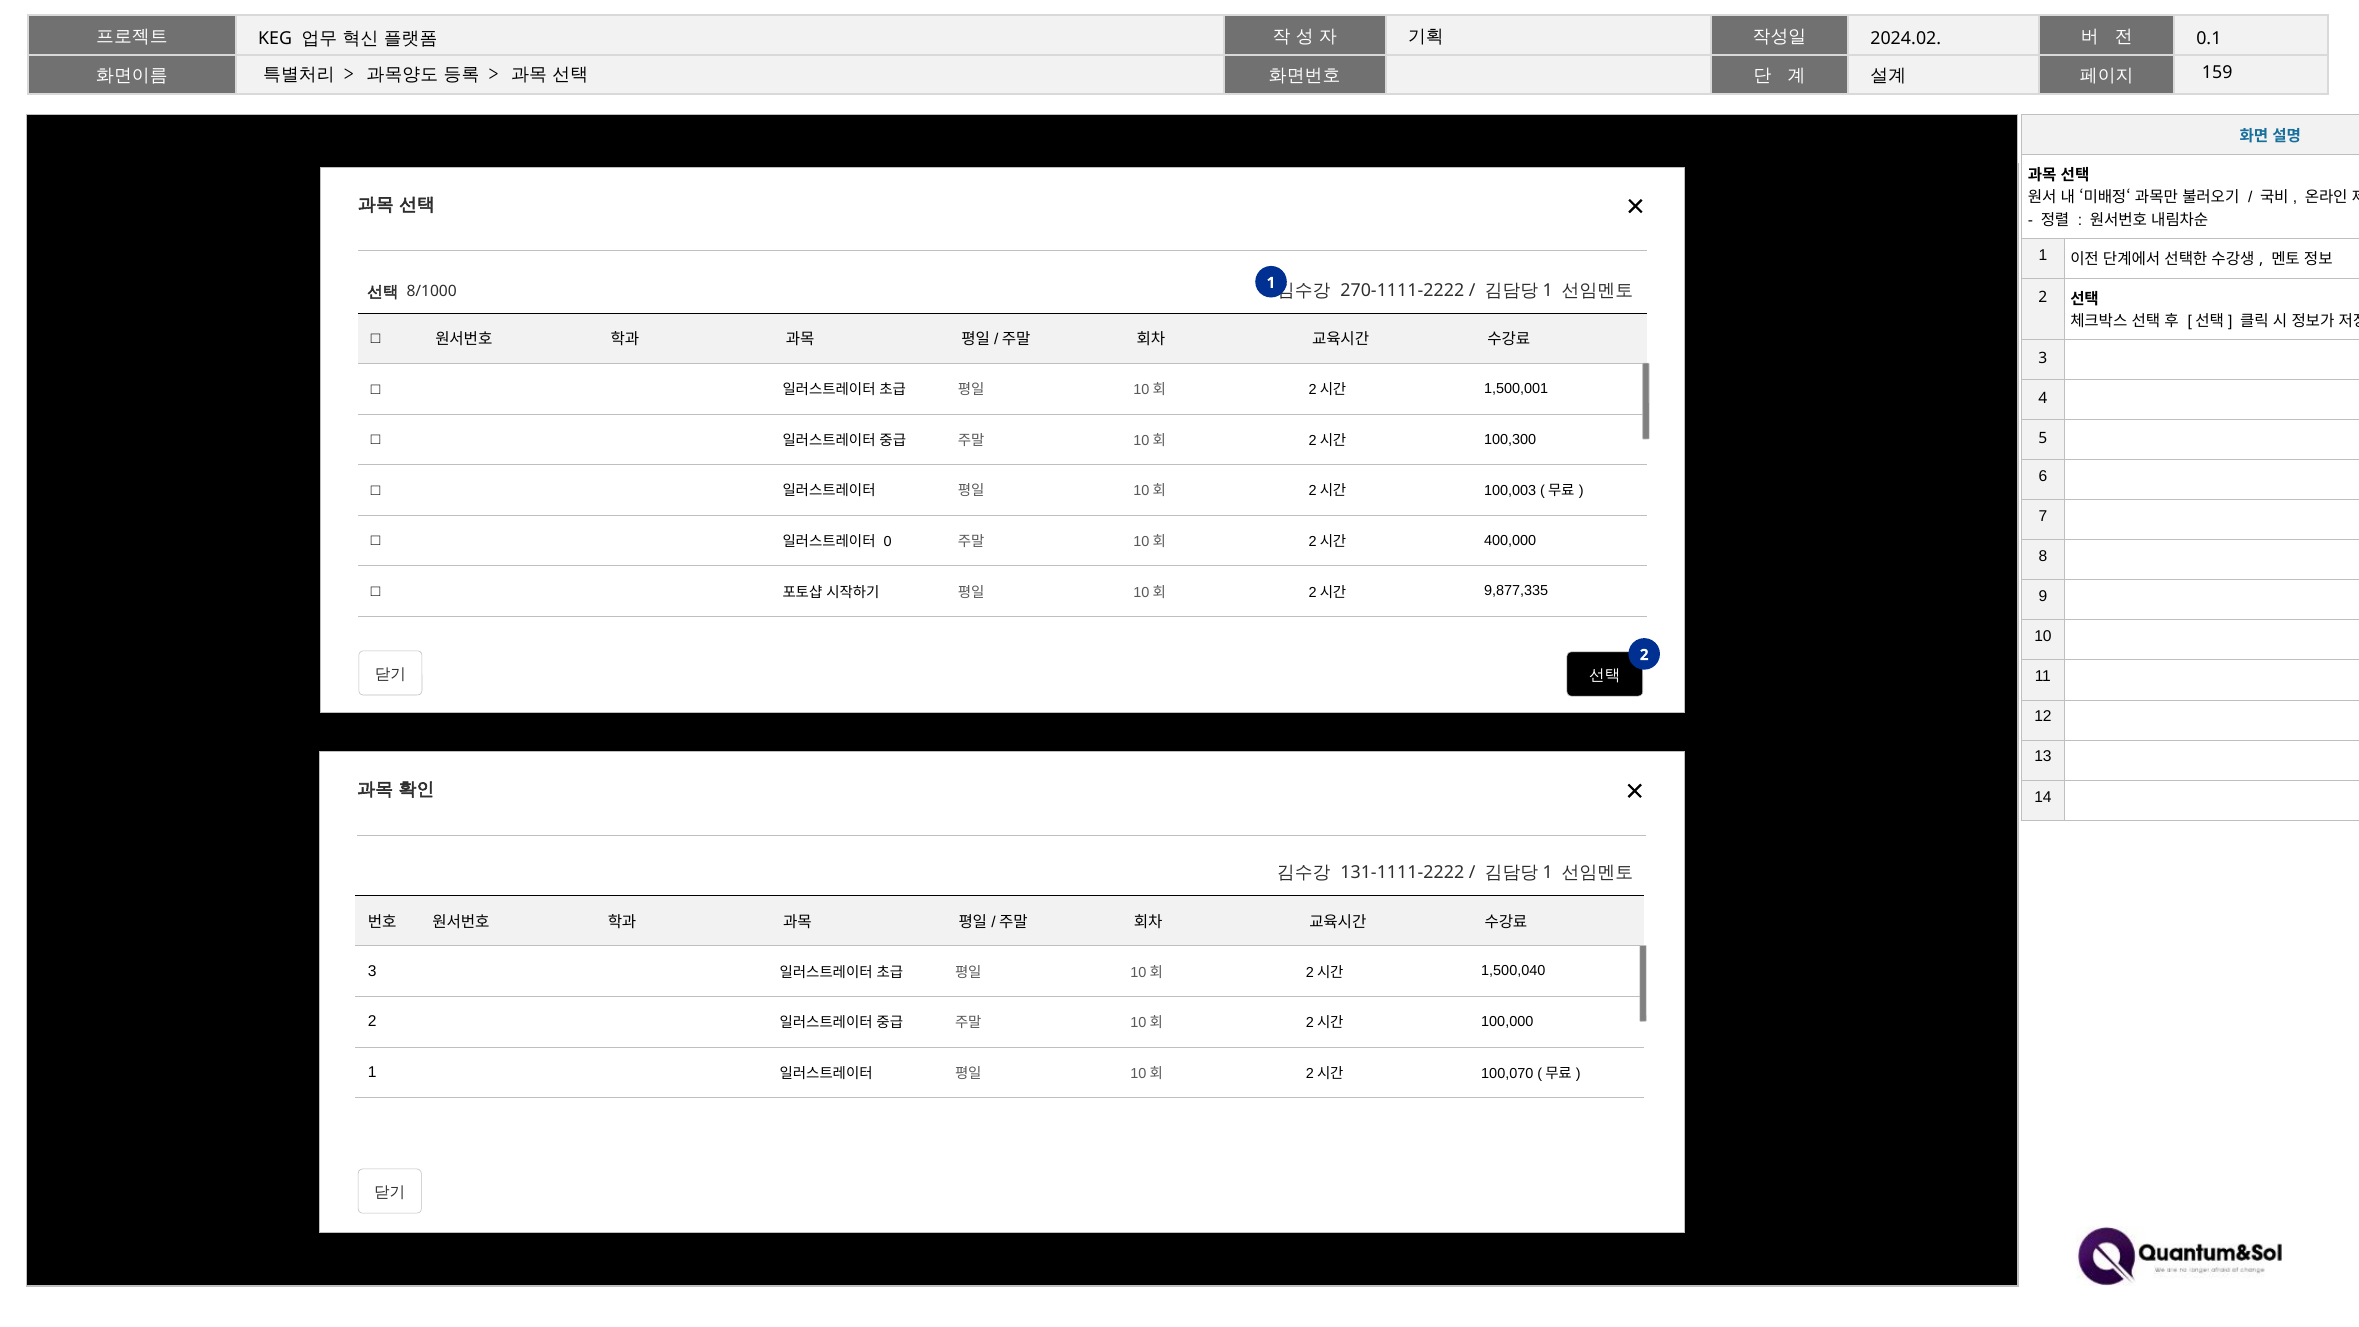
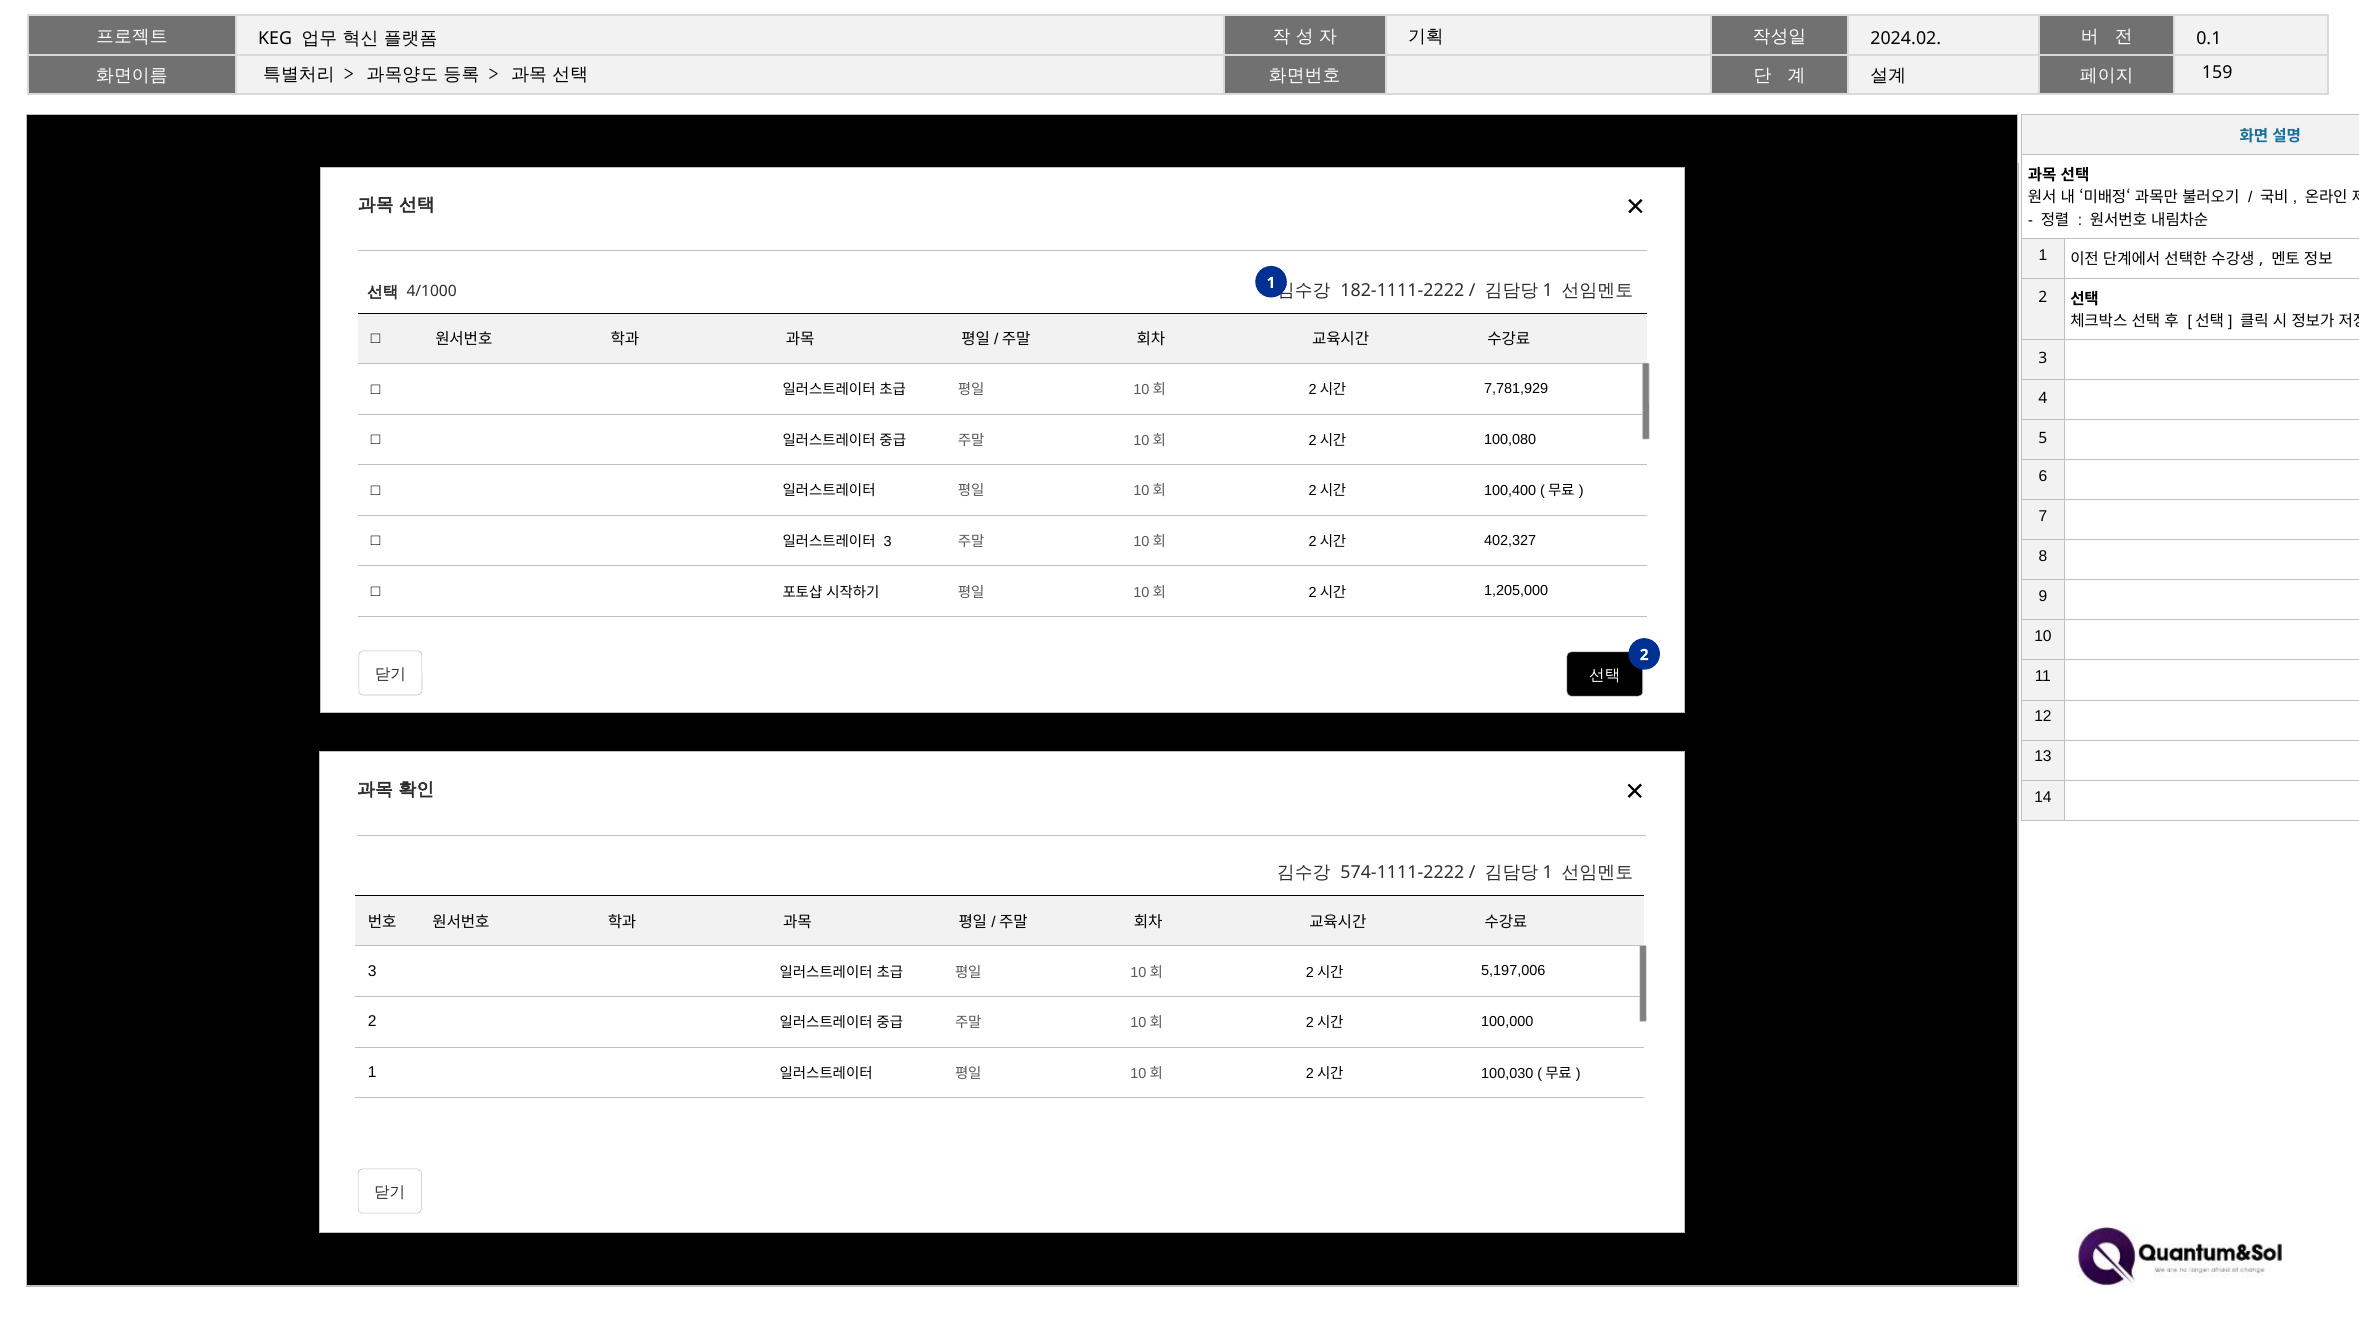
270-1111-2222: 270-1111-2222 -> 182-1111-2222
8/1000: 8/1000 -> 4/1000
1,500,001: 1,500,001 -> 7,781,929
100,300: 100,300 -> 100,080
100,003: 100,003 -> 100,400
0 at (888, 542): 0 -> 3
400,000: 400,000 -> 402,327
9,877,335: 9,877,335 -> 1,205,000
131-1111-2222: 131-1111-2222 -> 574-1111-2222
1,500,040: 1,500,040 -> 5,197,006
100,070: 100,070 -> 100,030
